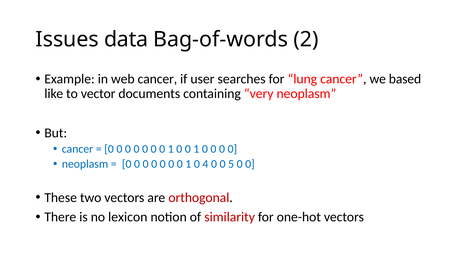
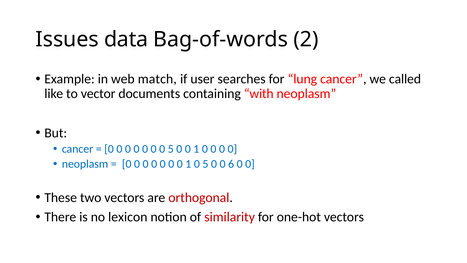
web cancer: cancer -> match
based: based -> called
very: very -> with
1 at (171, 149): 1 -> 5
1 0 4: 4 -> 5
5: 5 -> 6
